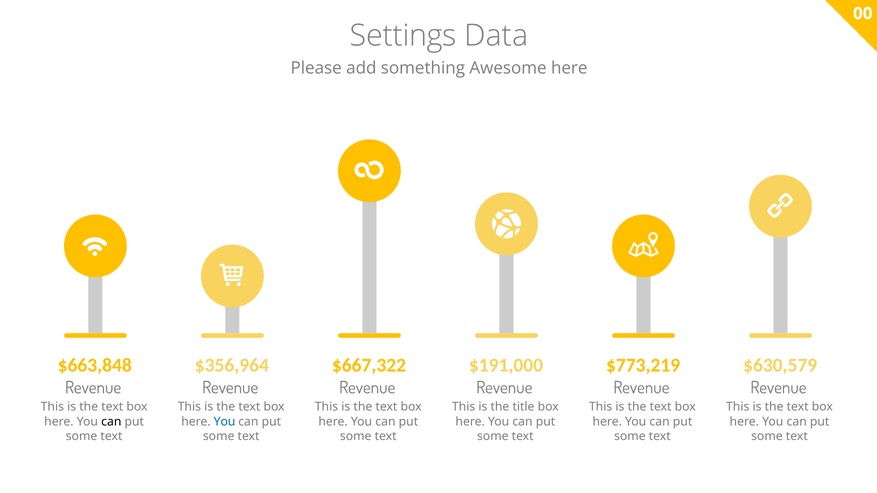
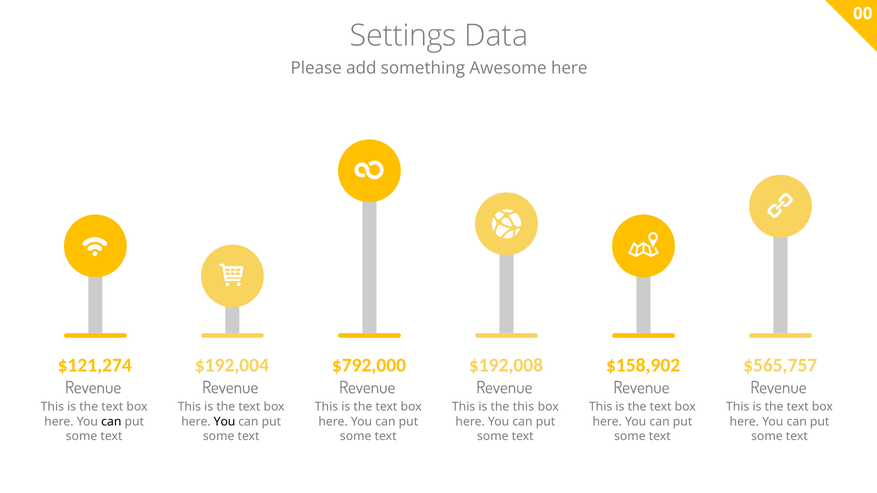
$663,848: $663,848 -> $121,274
$356,964: $356,964 -> $192,004
$667,322: $667,322 -> $792,000
$191,000: $191,000 -> $192,008
$773,219: $773,219 -> $158,902
$630,579: $630,579 -> $565,757
the title: title -> this
You at (225, 422) colour: blue -> black
